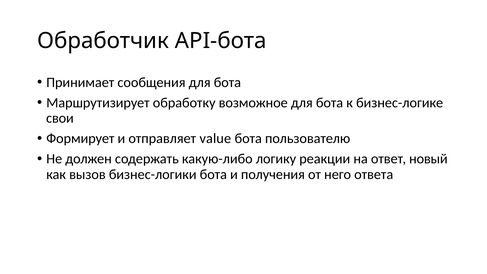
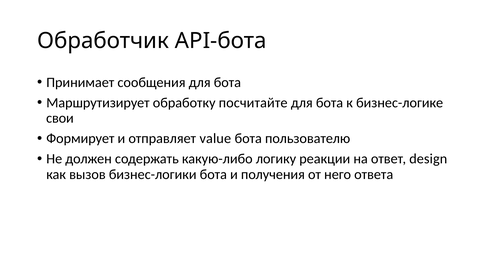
возможное: возможное -> посчитайте
новый: новый -> design
